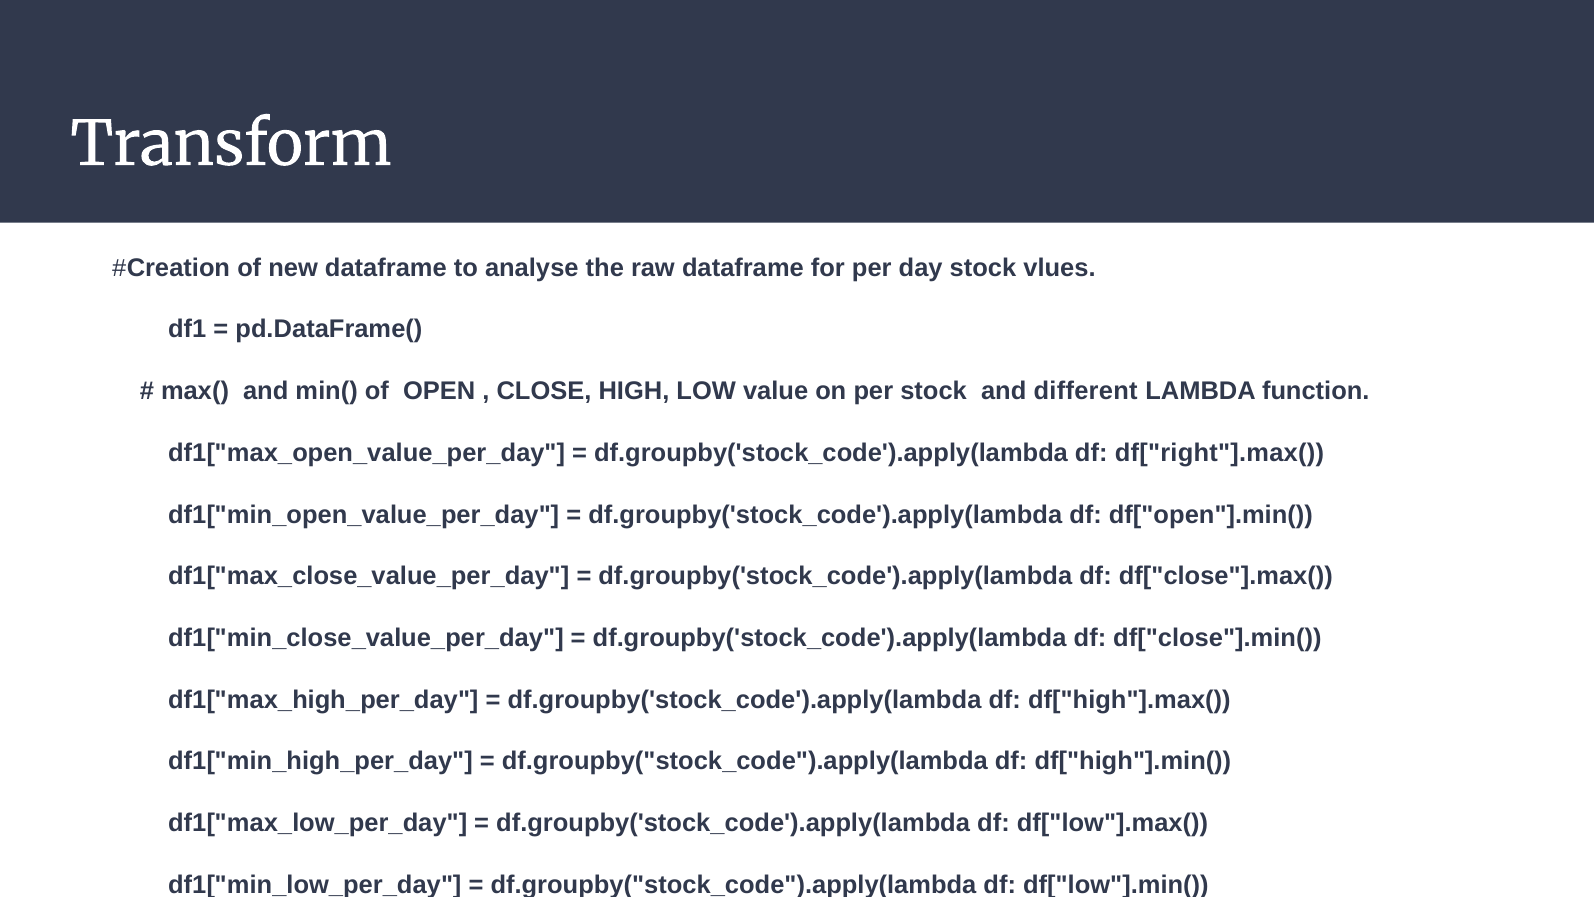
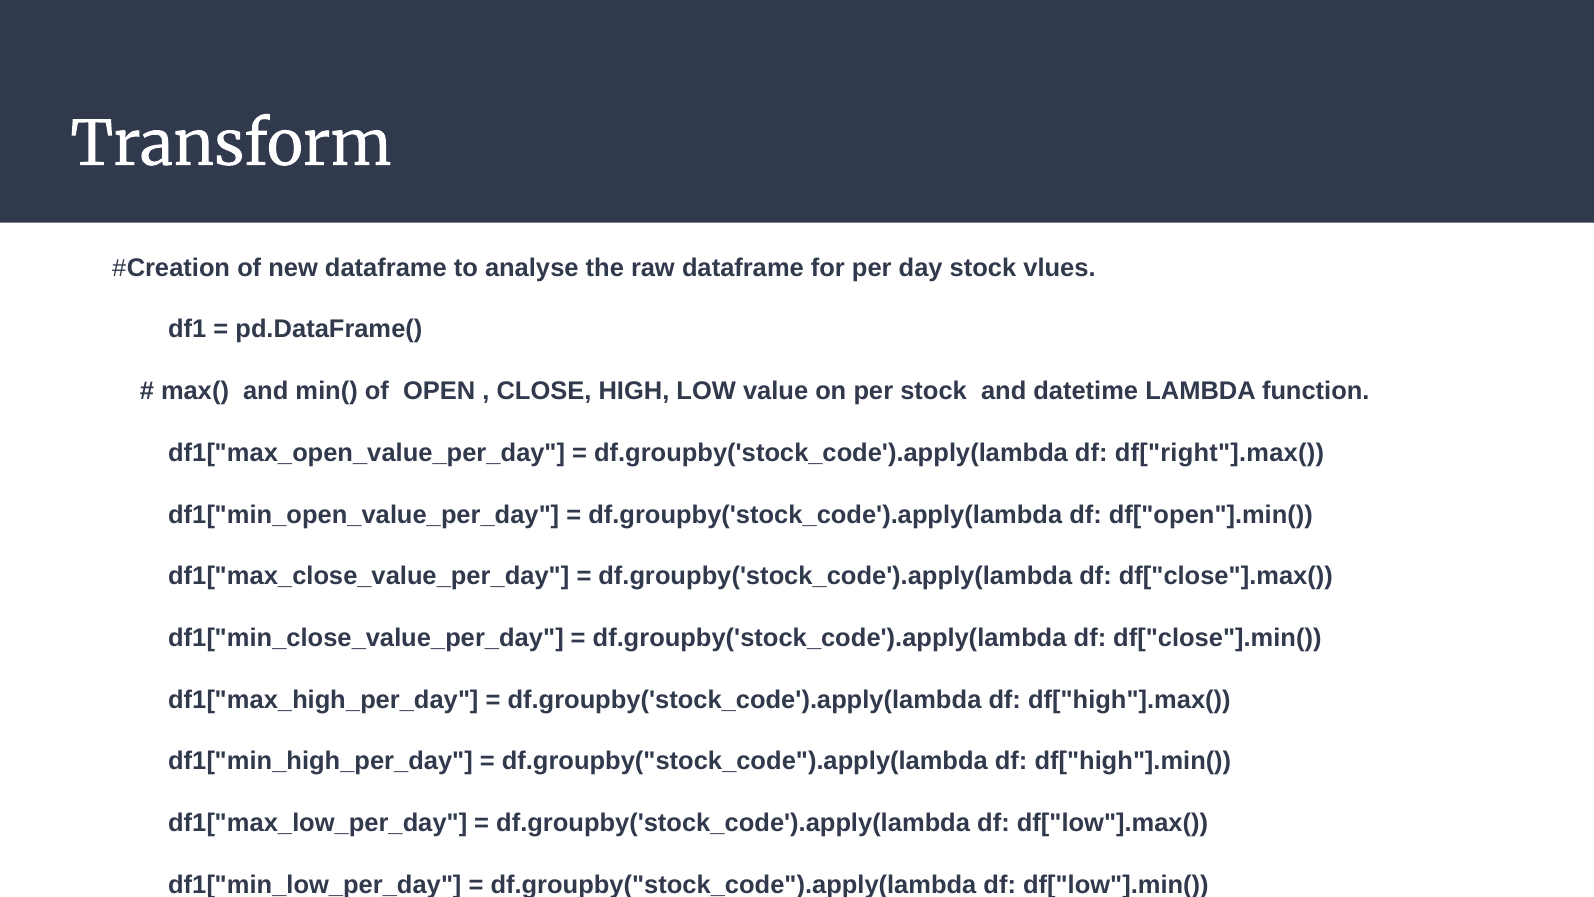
different: different -> datetime
